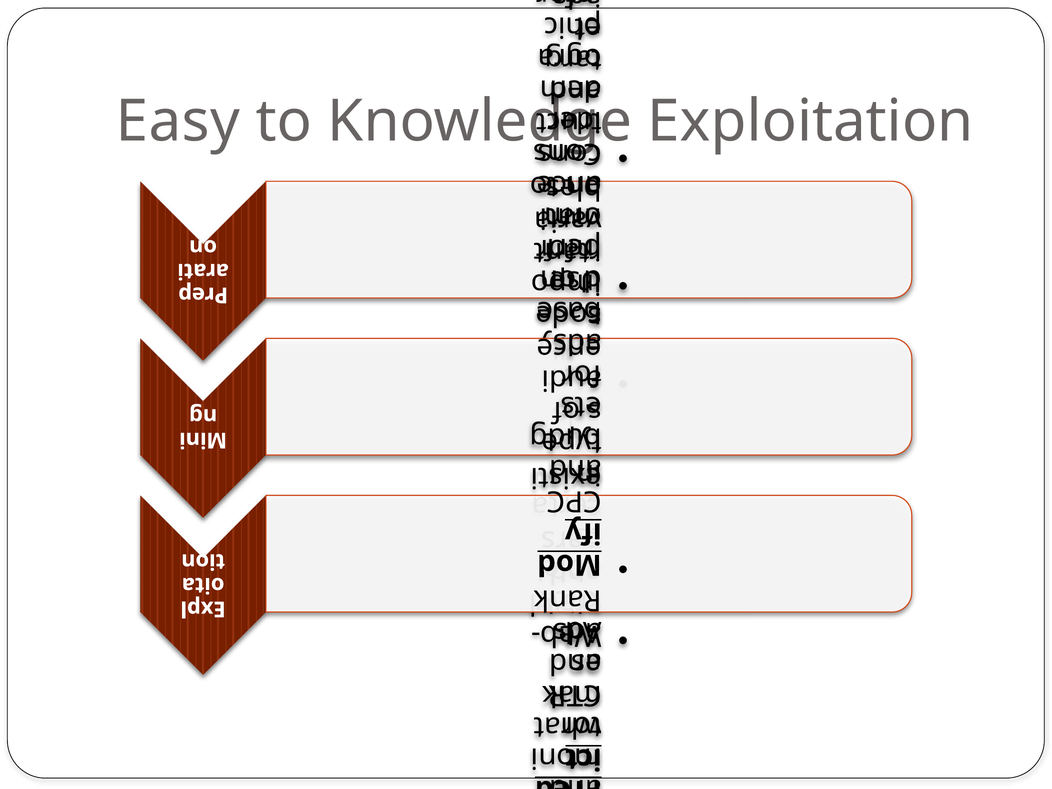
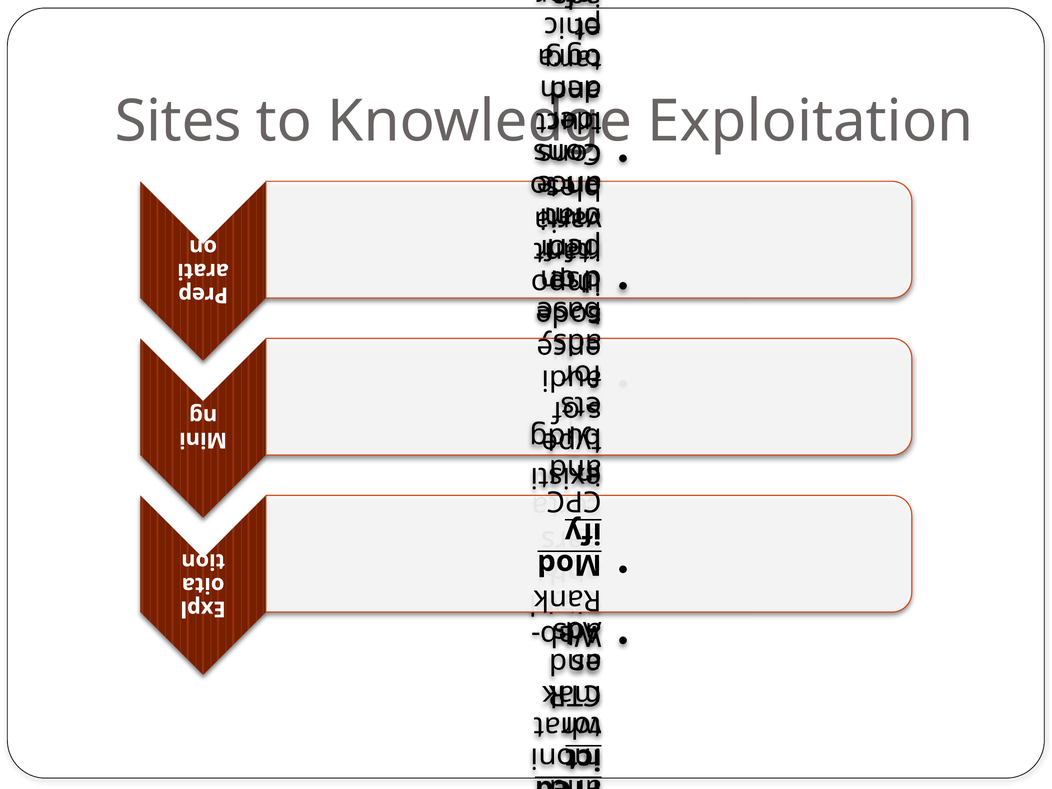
Easy: Easy -> Sites
